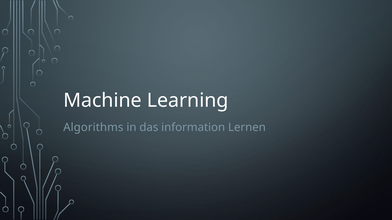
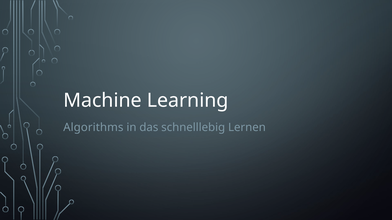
information: information -> schnelllebig
